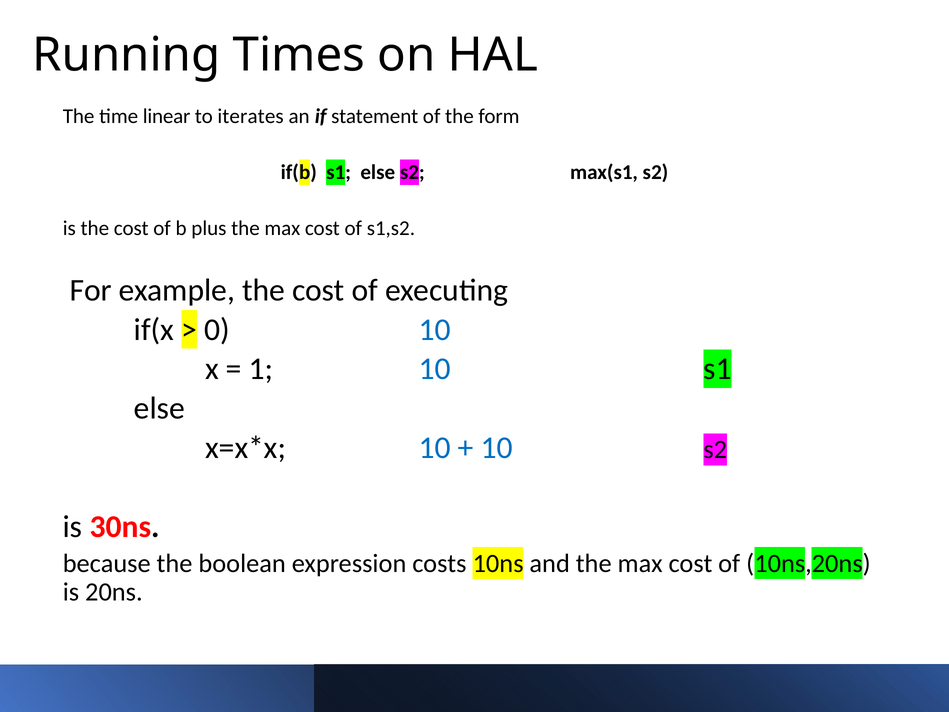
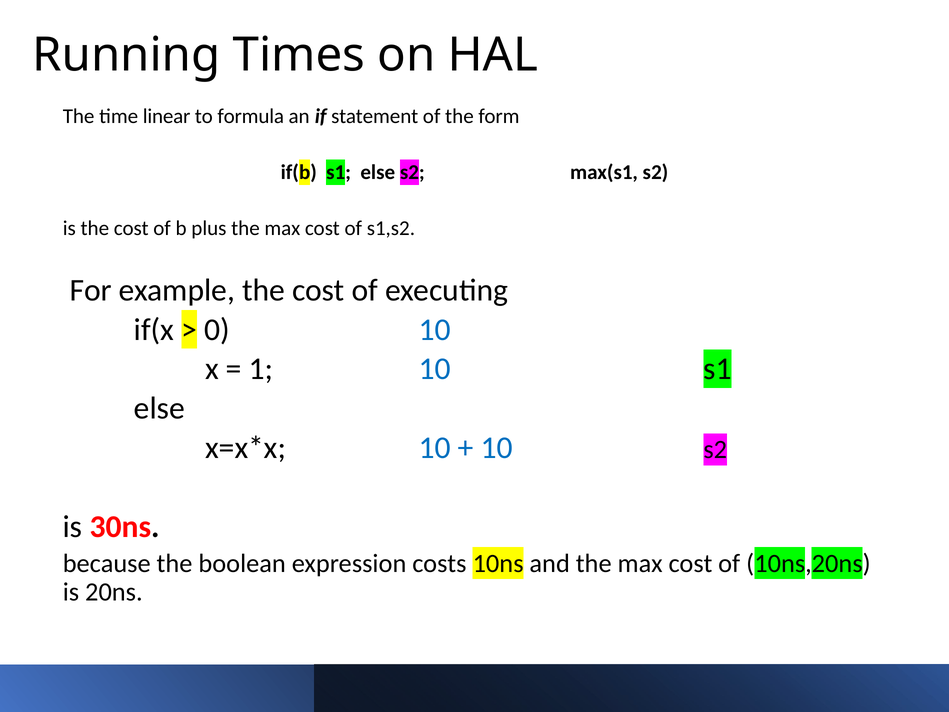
iterates: iterates -> formula
